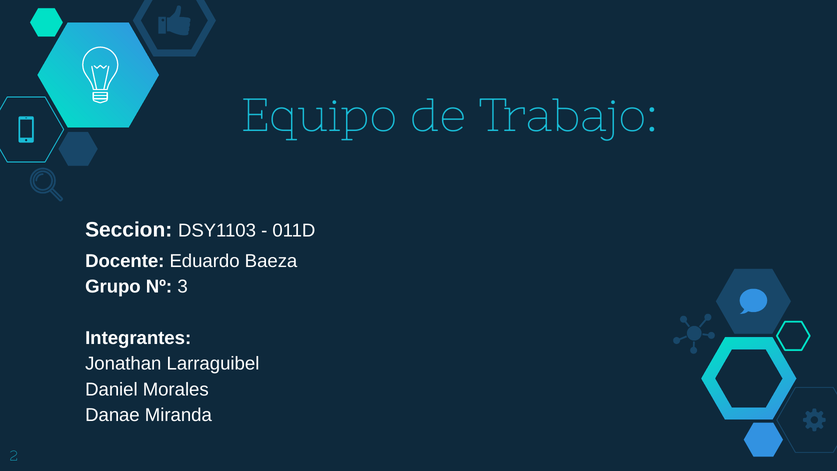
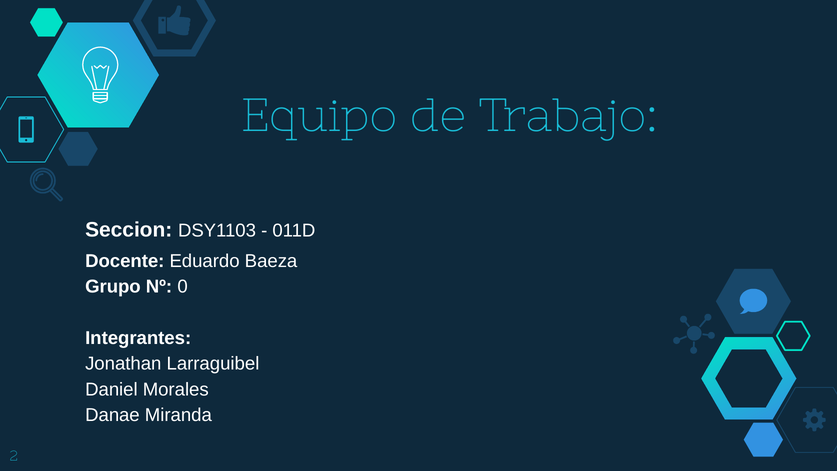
3: 3 -> 0
